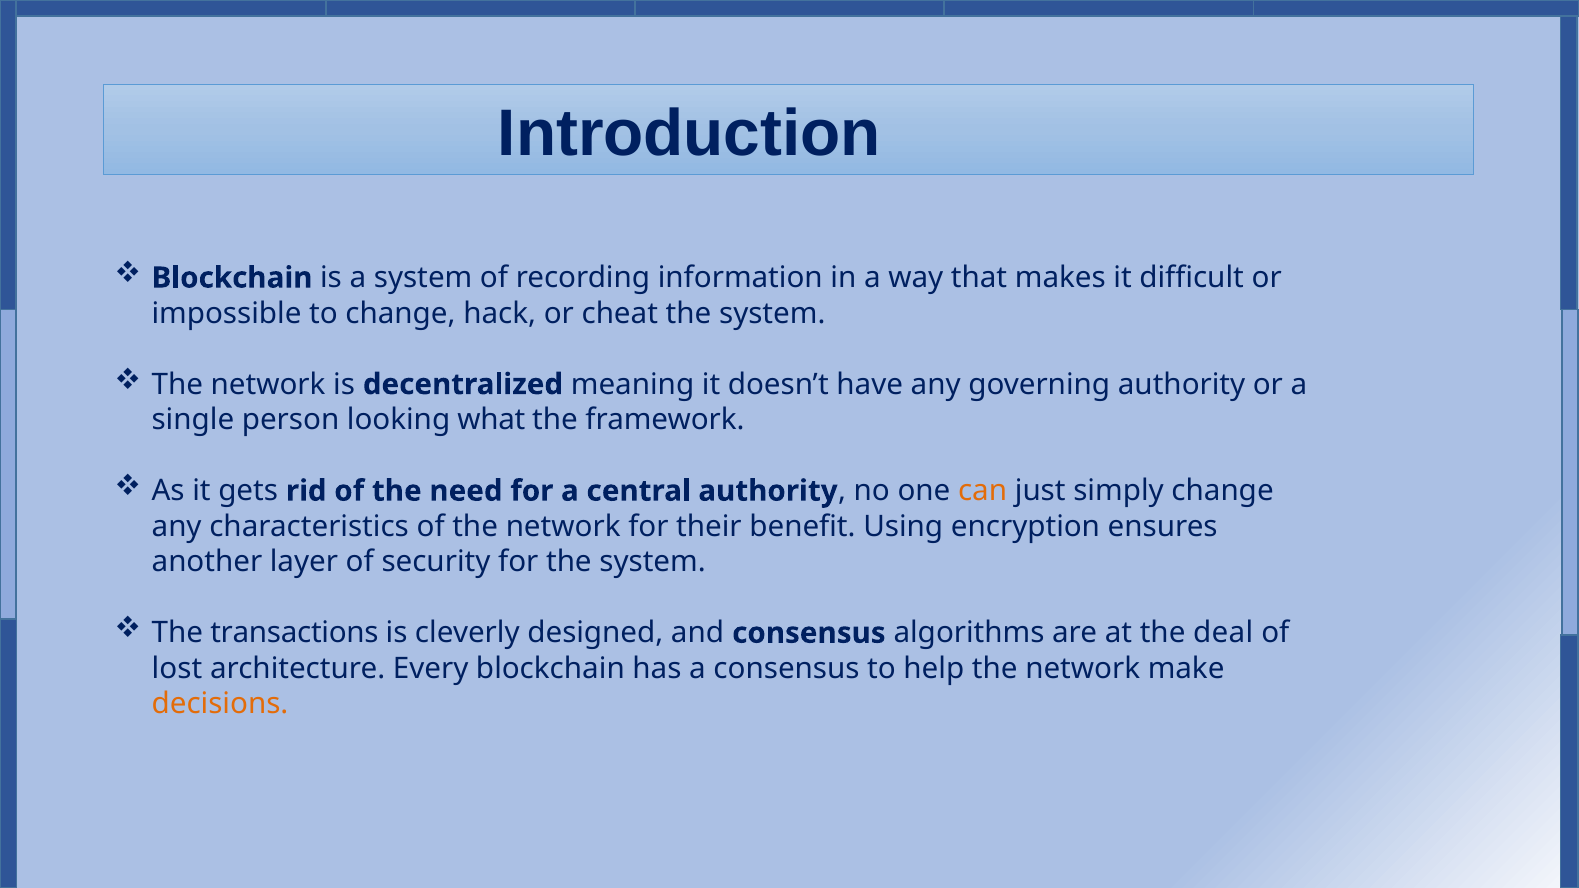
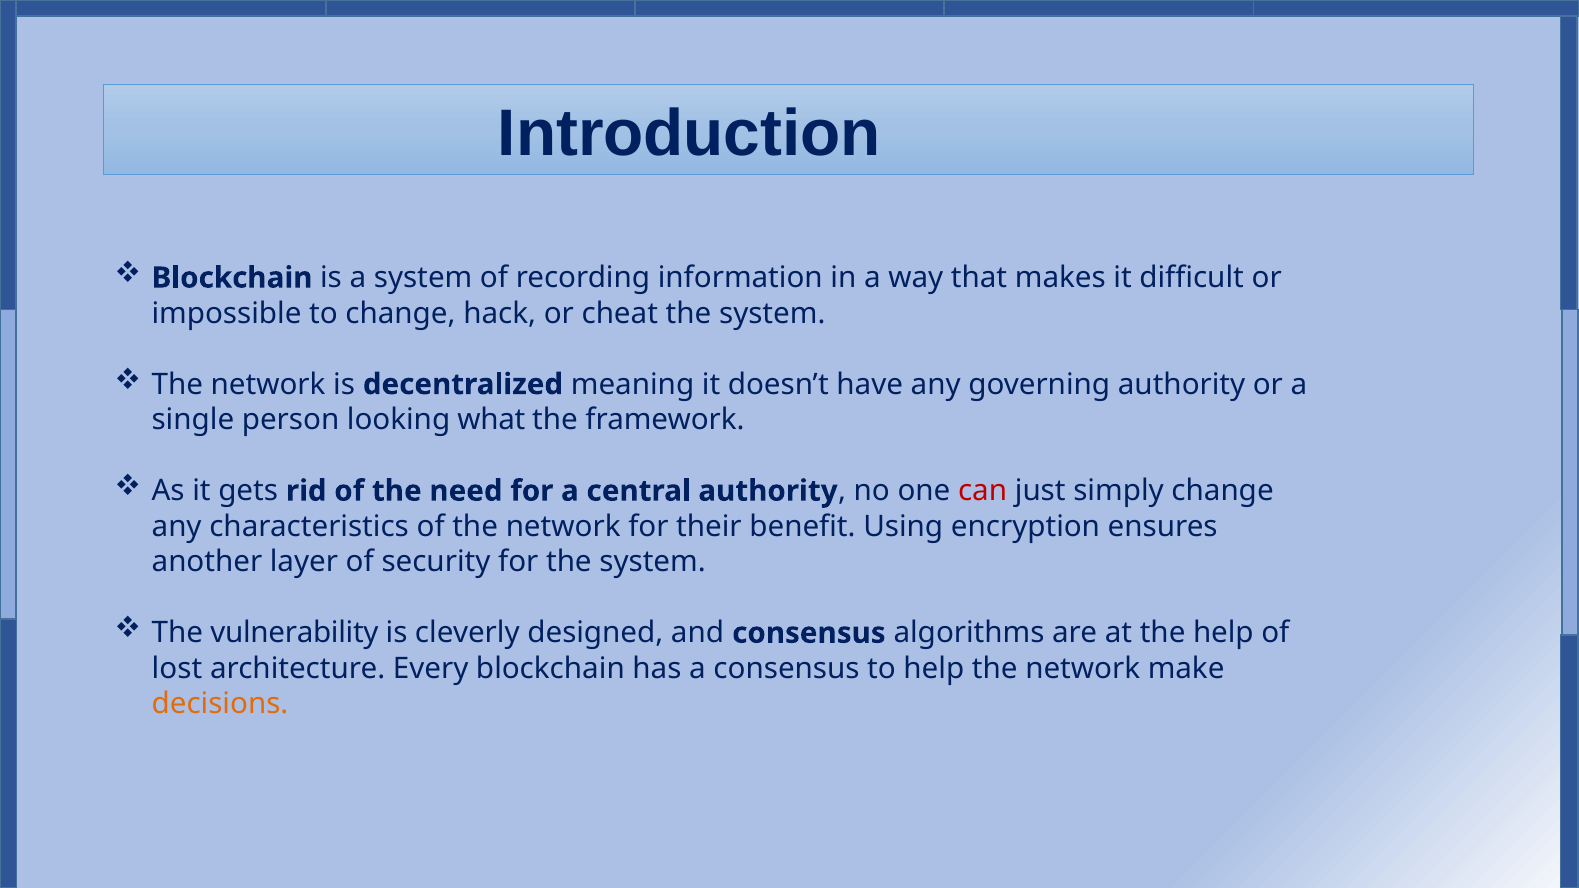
can colour: orange -> red
transactions: transactions -> vulnerability
the deal: deal -> help
